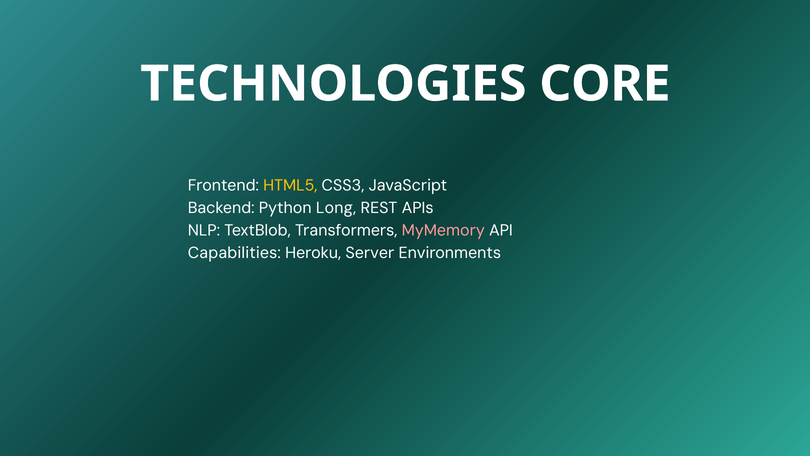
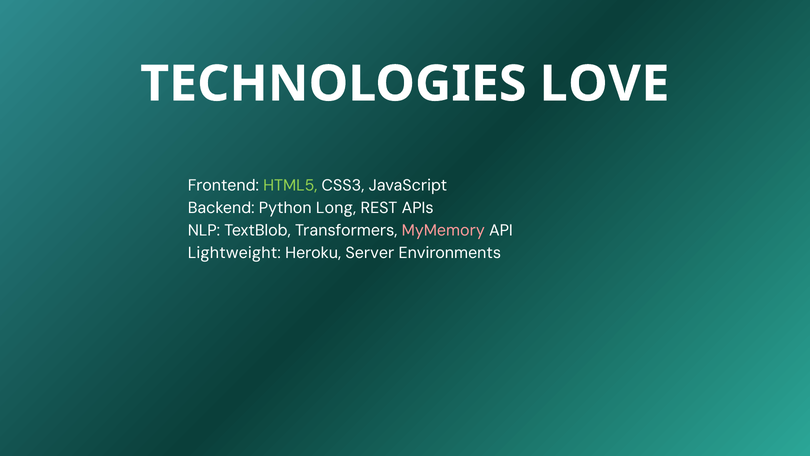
CORE: CORE -> LOVE
HTML5 colour: yellow -> light green
Capabilities: Capabilities -> Lightweight
